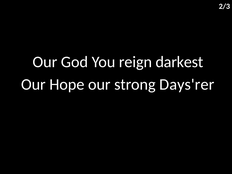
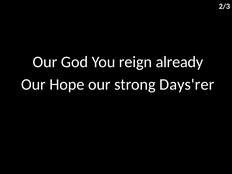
darkest: darkest -> already
